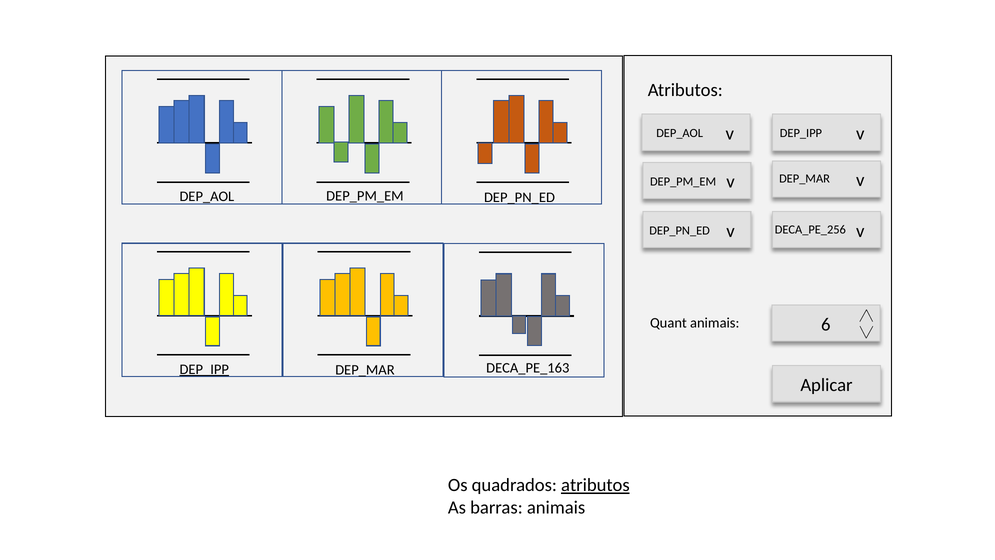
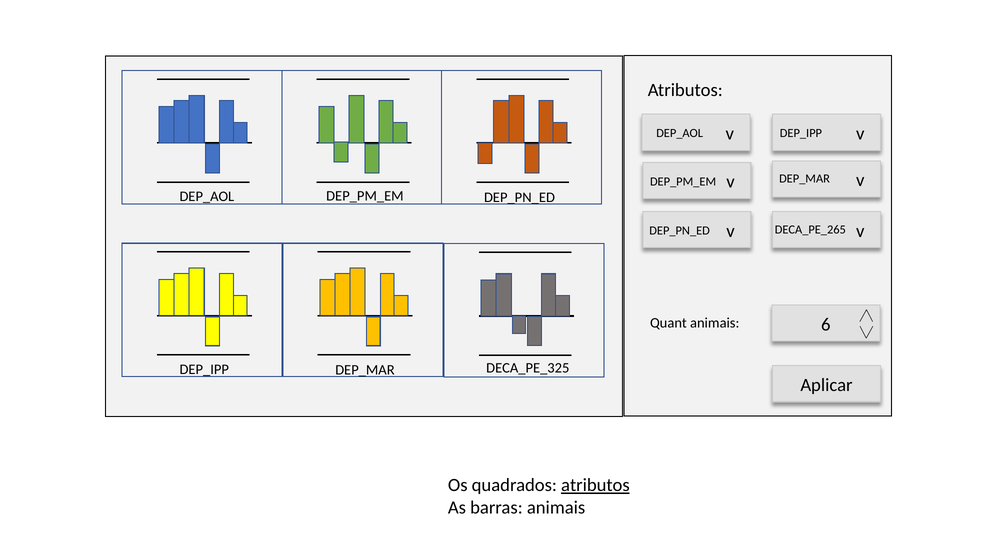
DECA_PE_256: DECA_PE_256 -> DECA_PE_265
DEP_IPP at (204, 369) underline: present -> none
DECA_PE_163: DECA_PE_163 -> DECA_PE_325
